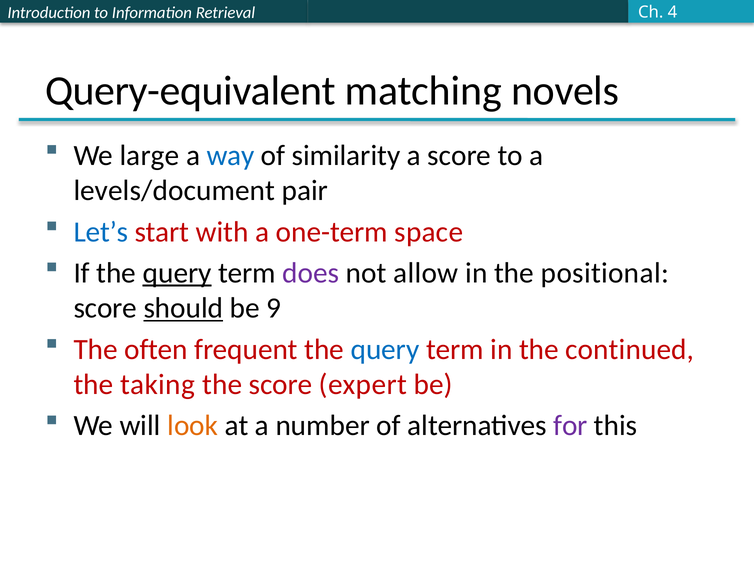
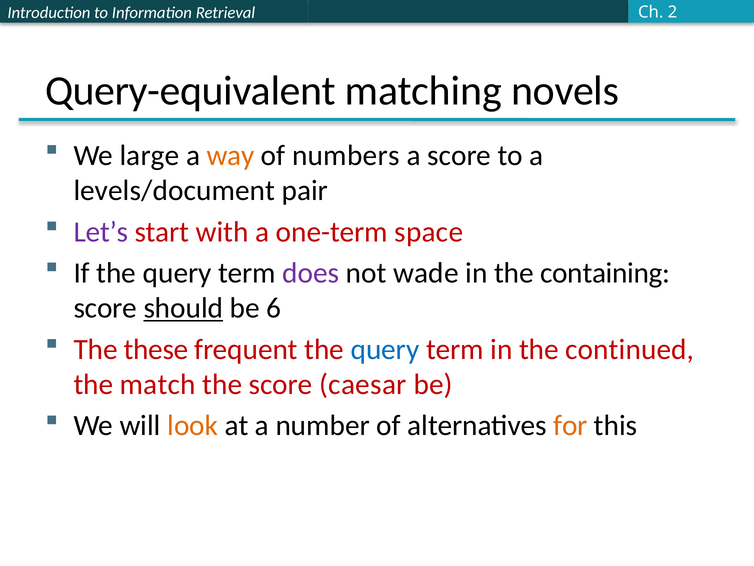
4: 4 -> 2
way colour: blue -> orange
similarity: similarity -> numbers
Let’s colour: blue -> purple
query at (177, 273) underline: present -> none
allow: allow -> wade
positional: positional -> containing
9: 9 -> 6
often: often -> these
taking: taking -> match
expert: expert -> caesar
for colour: purple -> orange
